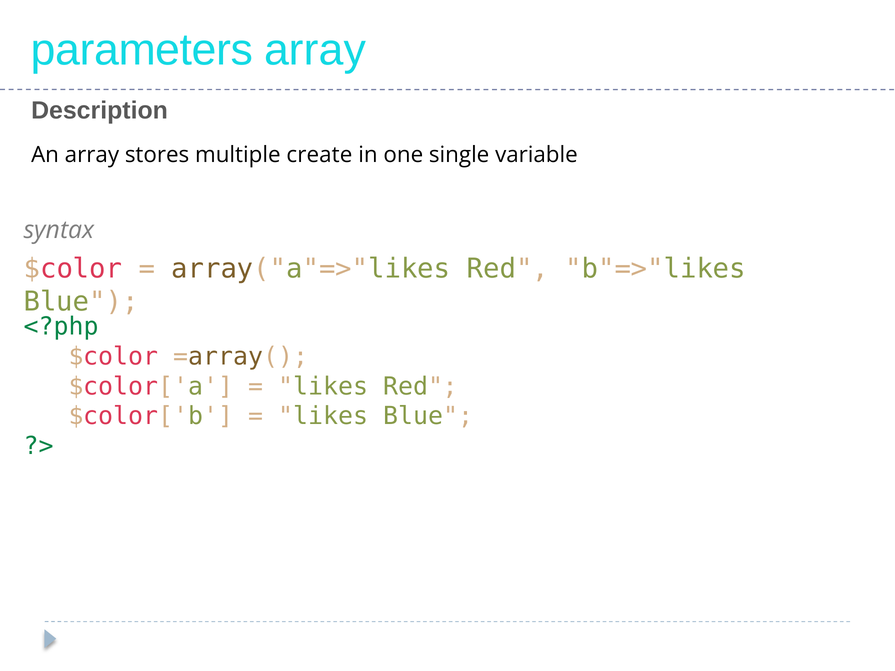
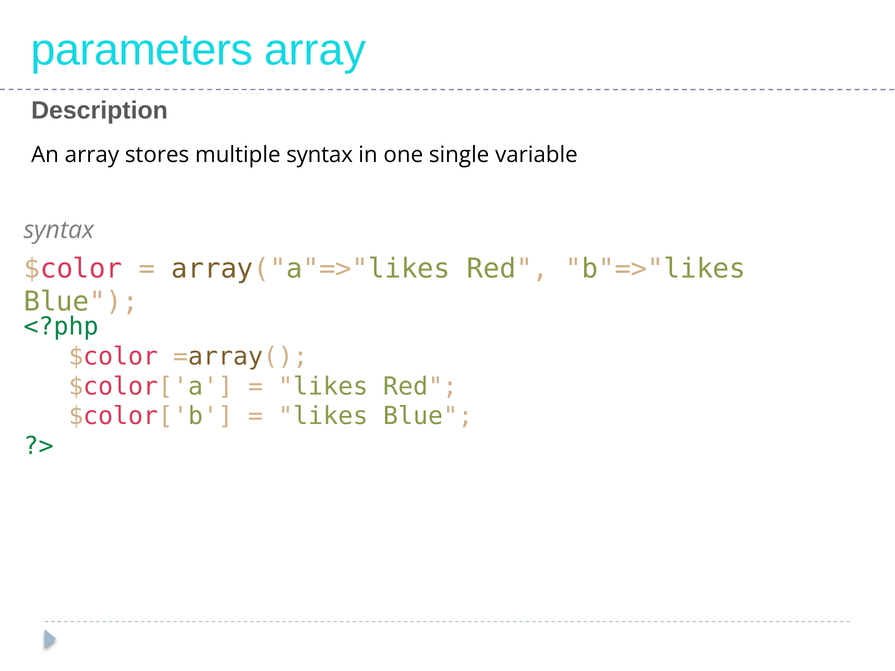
multiple create: create -> syntax
